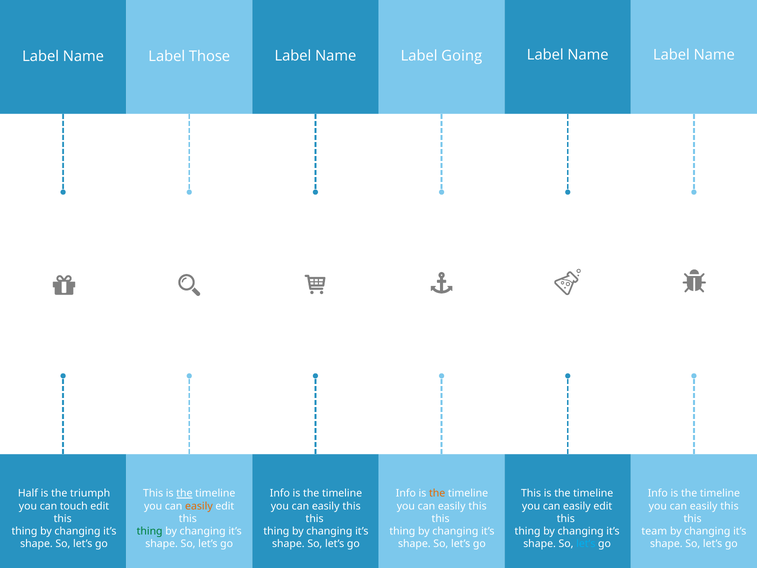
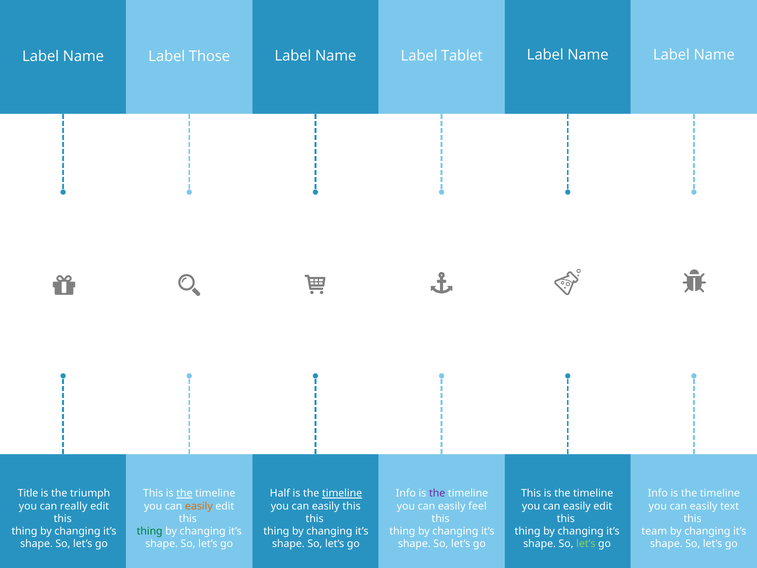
Going: Going -> Tablet
Half: Half -> Title
Info at (280, 493): Info -> Half
timeline at (342, 493) underline: none -> present
the at (437, 493) colour: orange -> purple
touch: touch -> really
this at (478, 506): this -> feel
this at (730, 506): this -> text
let’s at (586, 544) colour: light blue -> light green
